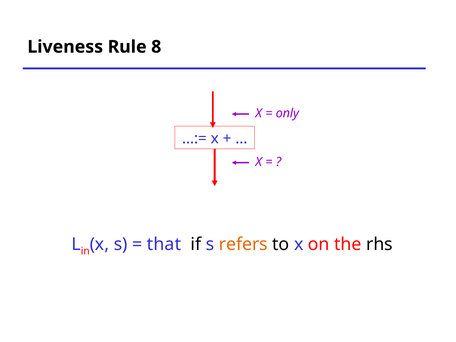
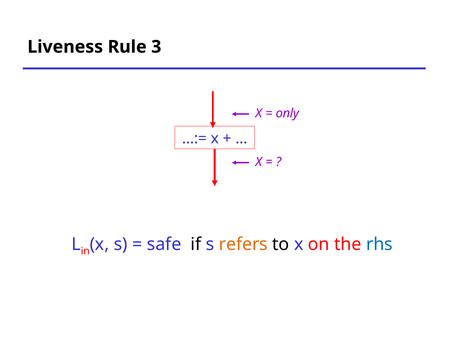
8: 8 -> 3
that: that -> safe
rhs colour: black -> blue
